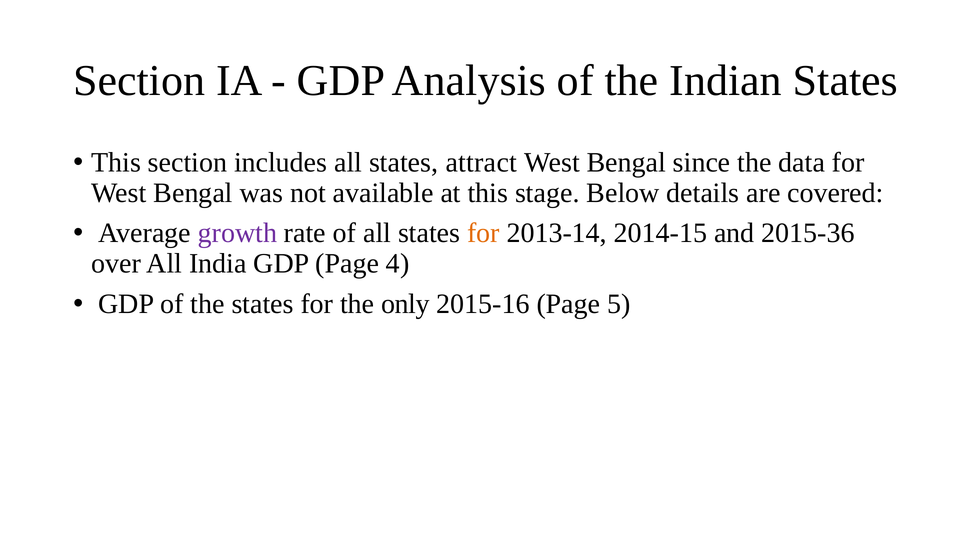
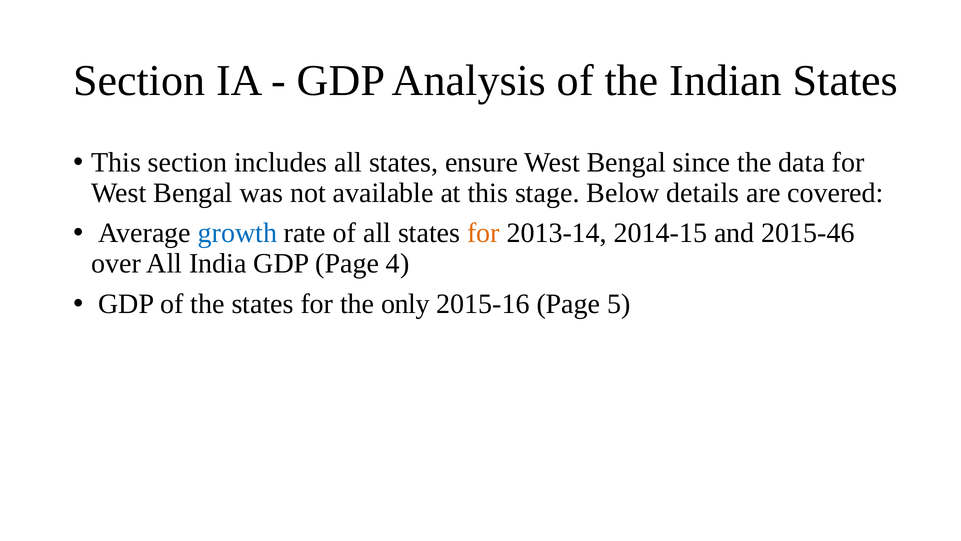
attract: attract -> ensure
growth colour: purple -> blue
2015-36: 2015-36 -> 2015-46
